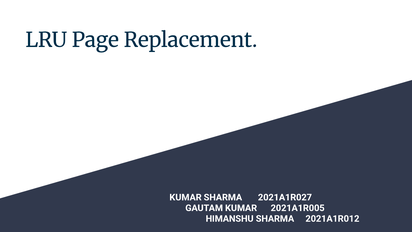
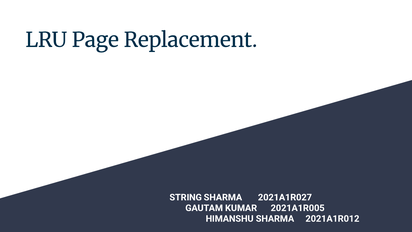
KUMAR at (186, 197): KUMAR -> STRING
